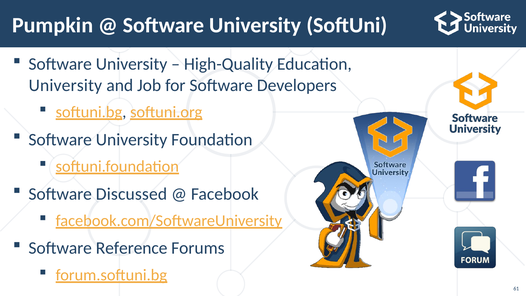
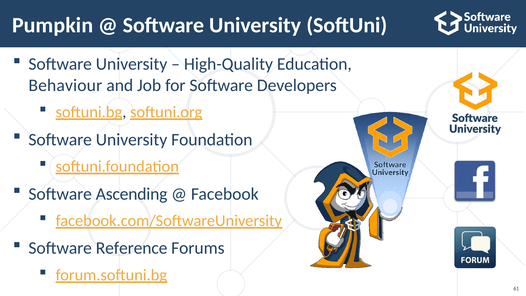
University at (65, 85): University -> Behaviour
Discussed: Discussed -> Ascending
